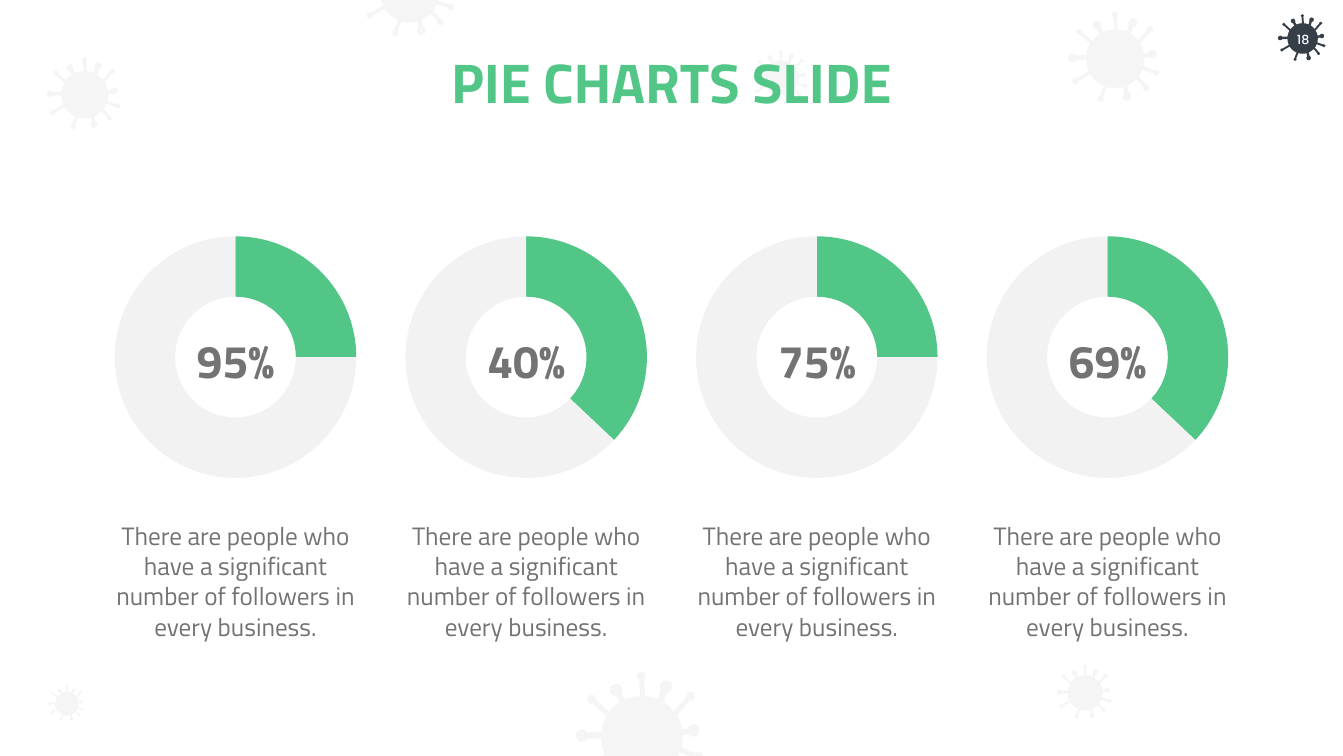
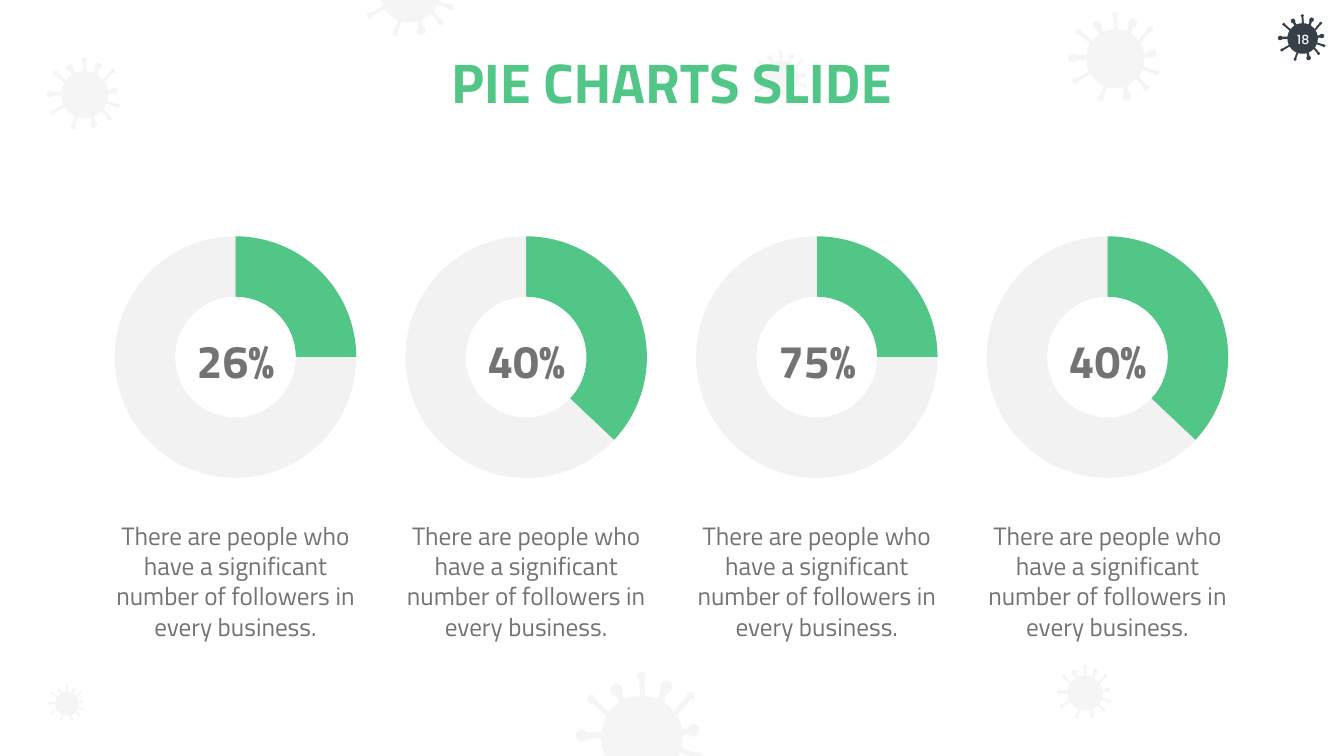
95%: 95% -> 26%
75% 69%: 69% -> 40%
